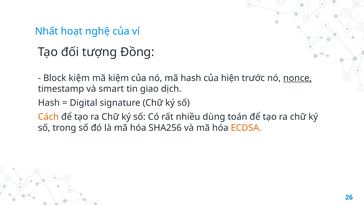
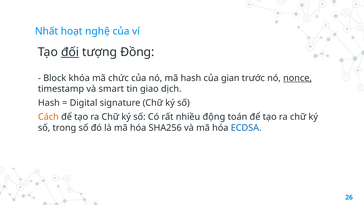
đối underline: none -> present
Block kiệm: kiệm -> khóa
mã kiệm: kiệm -> chức
hiện: hiện -> gian
dùng: dùng -> động
ECDSA colour: orange -> blue
